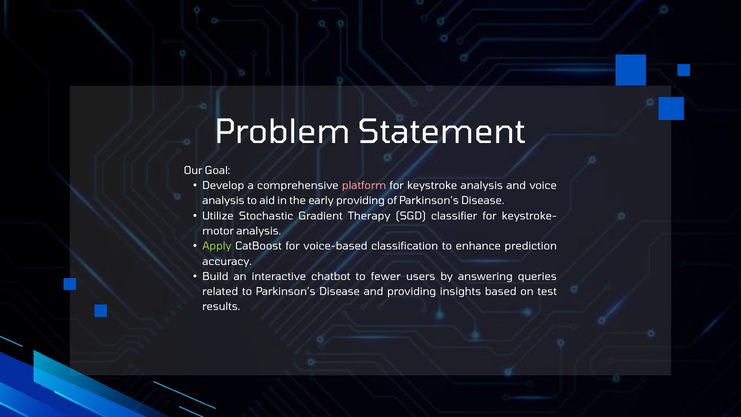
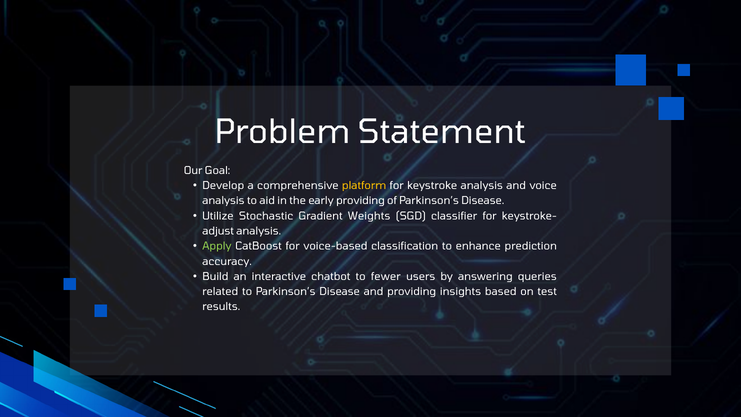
platform colour: pink -> yellow
Therapy: Therapy -> Weights
motor: motor -> adjust
